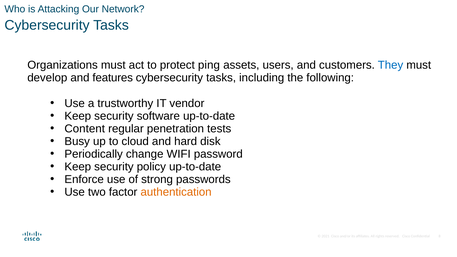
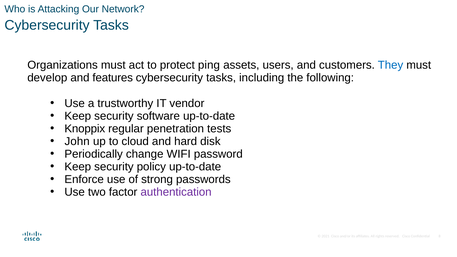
Content: Content -> Knoppix
Busy: Busy -> John
authentication colour: orange -> purple
